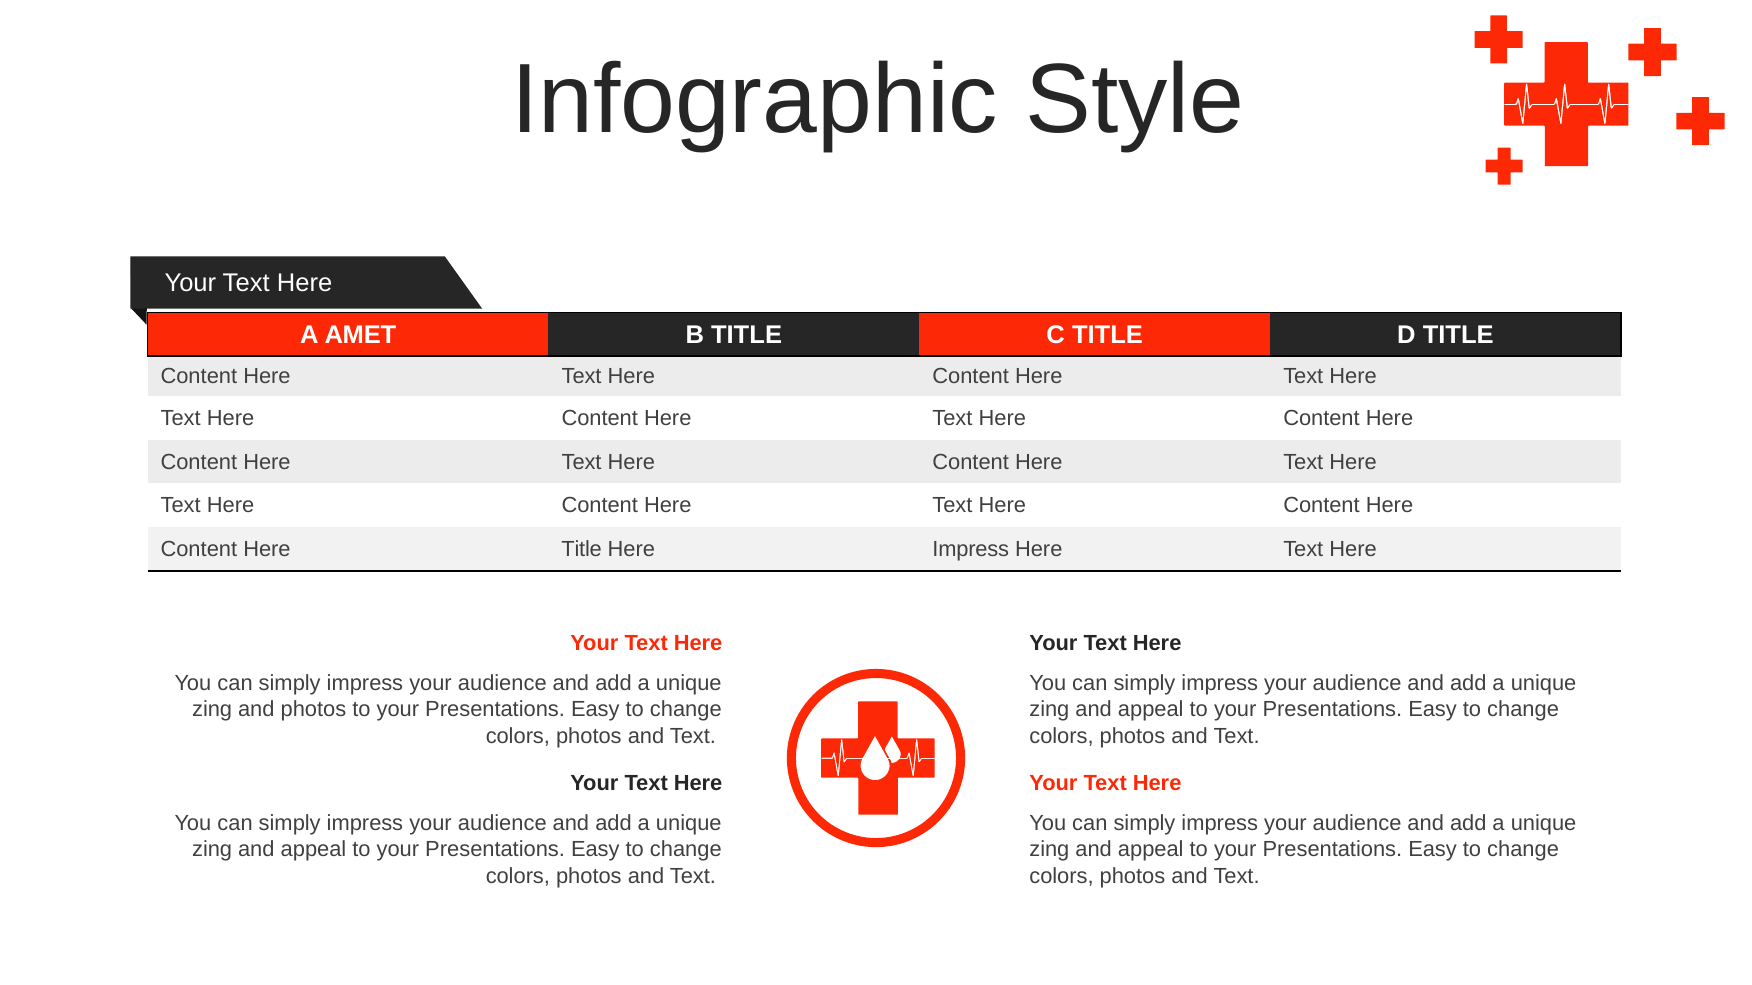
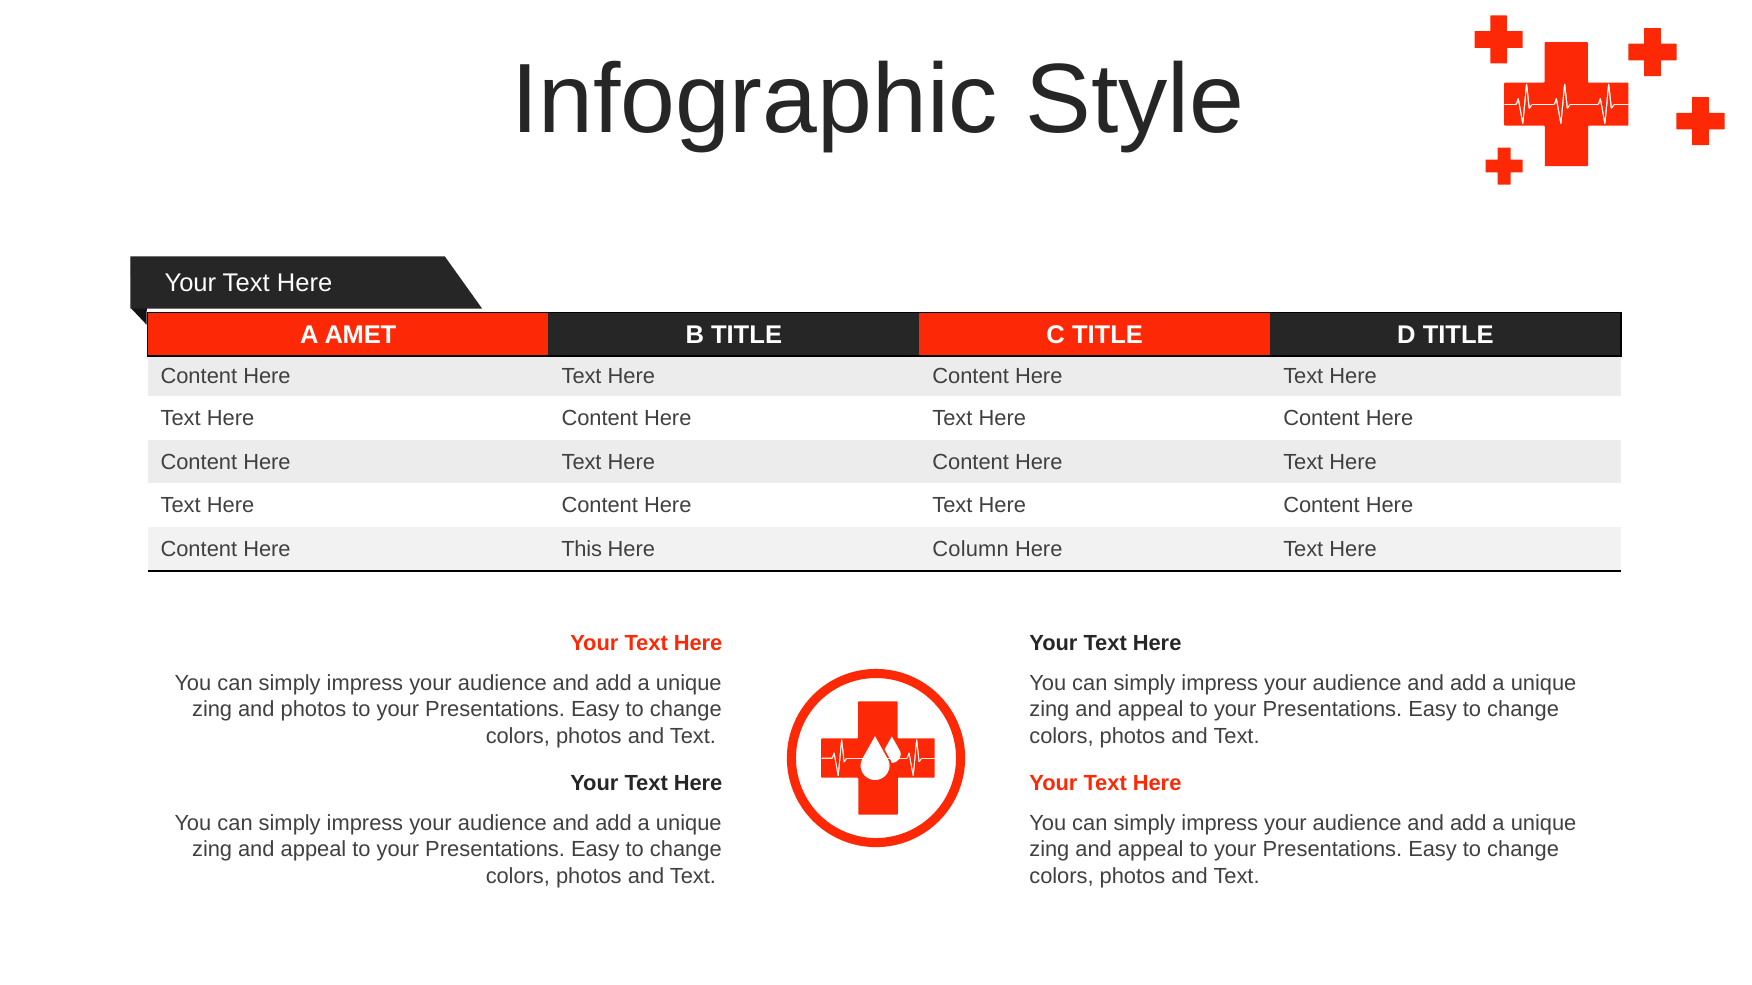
Here Title: Title -> This
Here Impress: Impress -> Column
